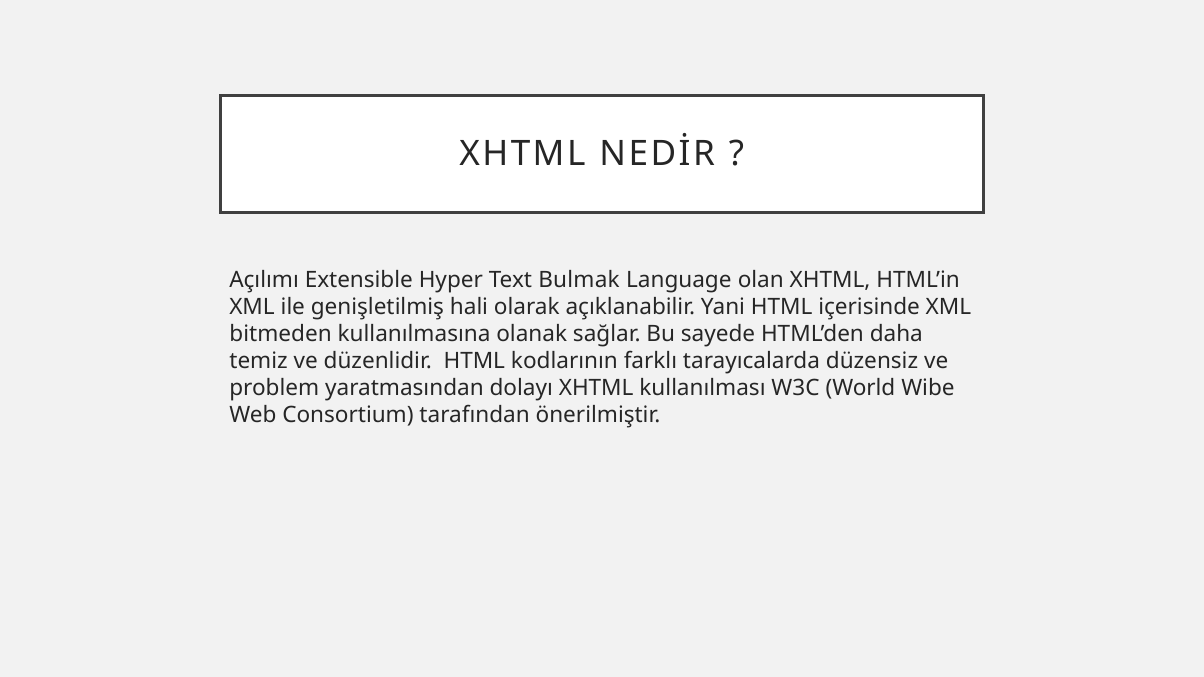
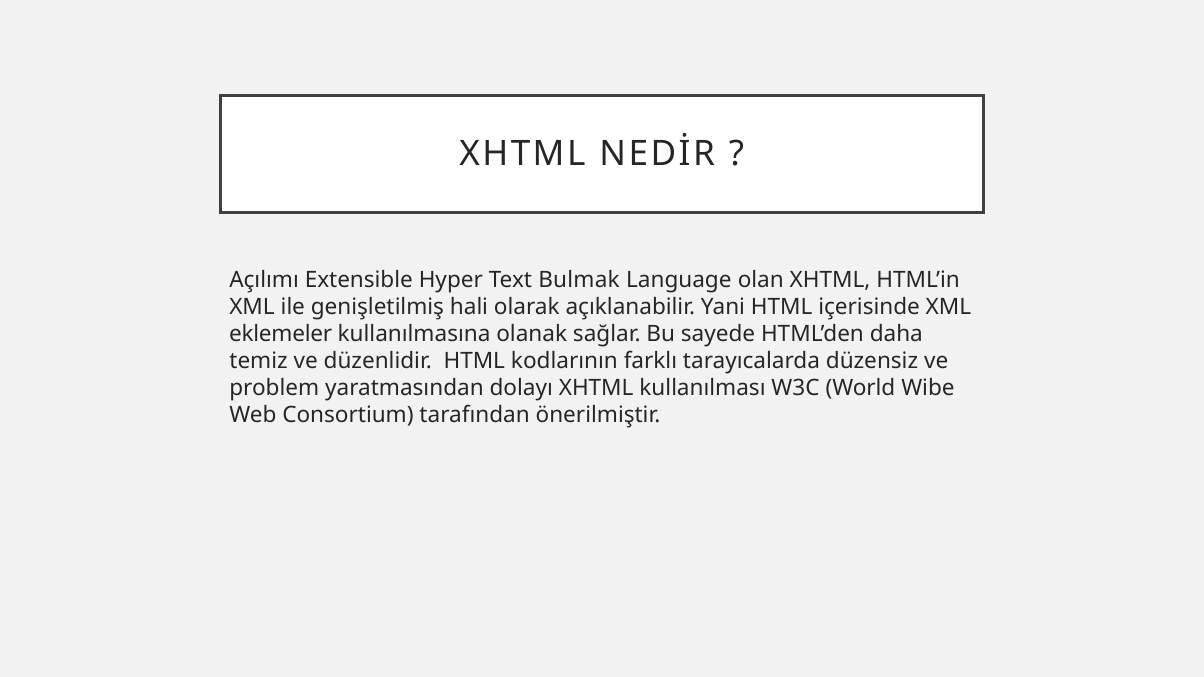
bitmeden: bitmeden -> eklemeler
